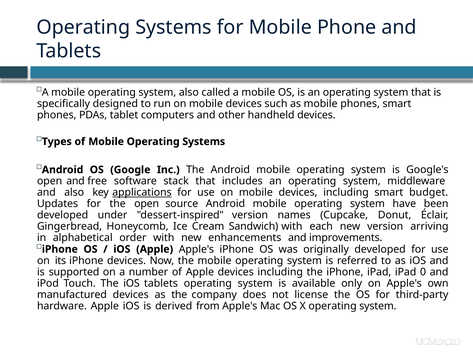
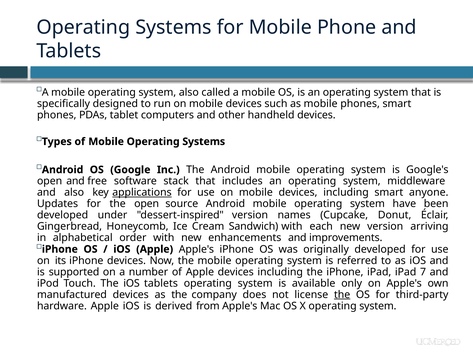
budget: budget -> anyone
0: 0 -> 7
the at (342, 294) underline: none -> present
